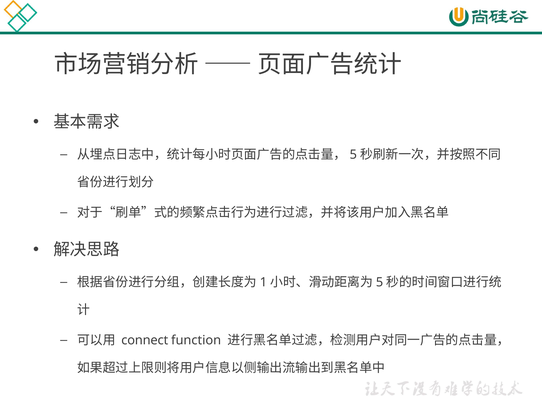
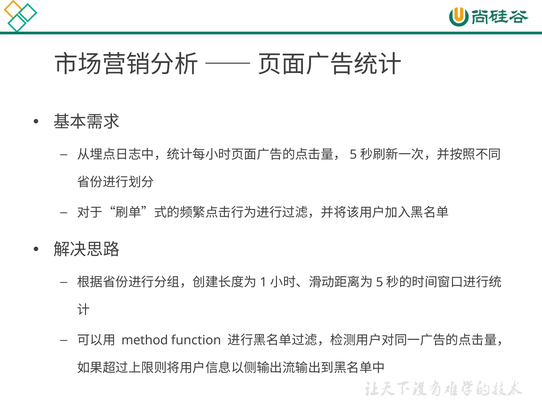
connect: connect -> method
